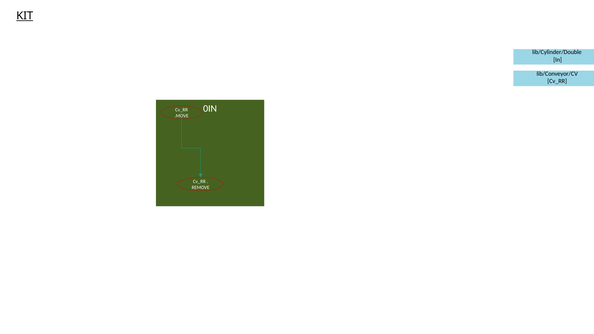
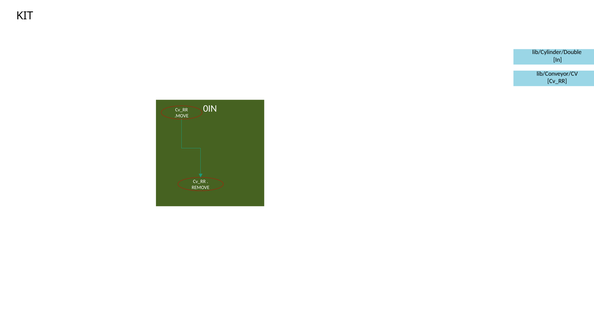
KIT underline: present -> none
